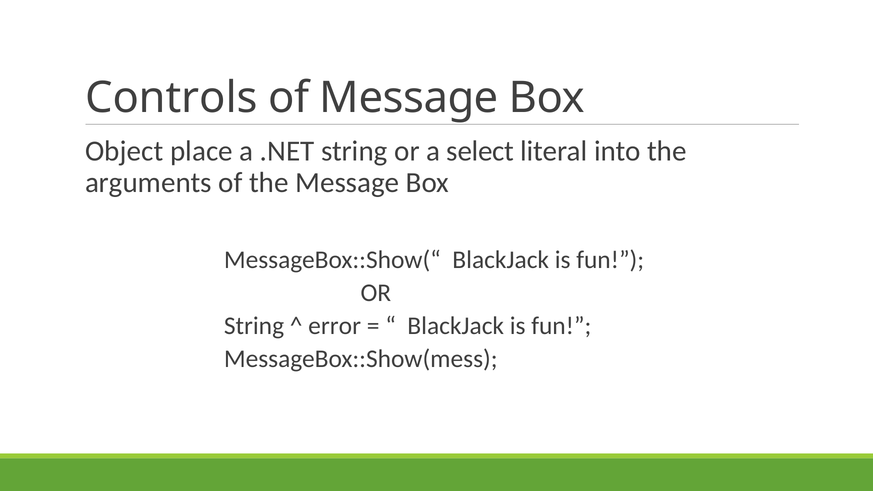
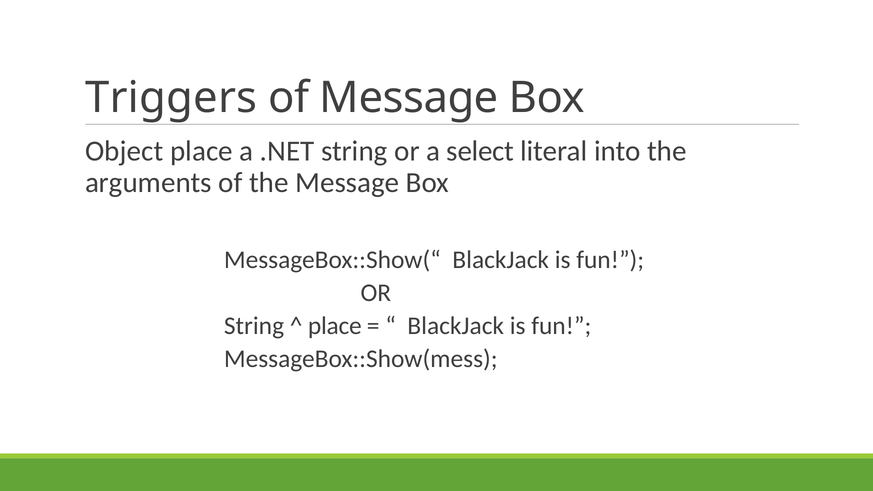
Controls: Controls -> Triggers
error at (335, 326): error -> place
